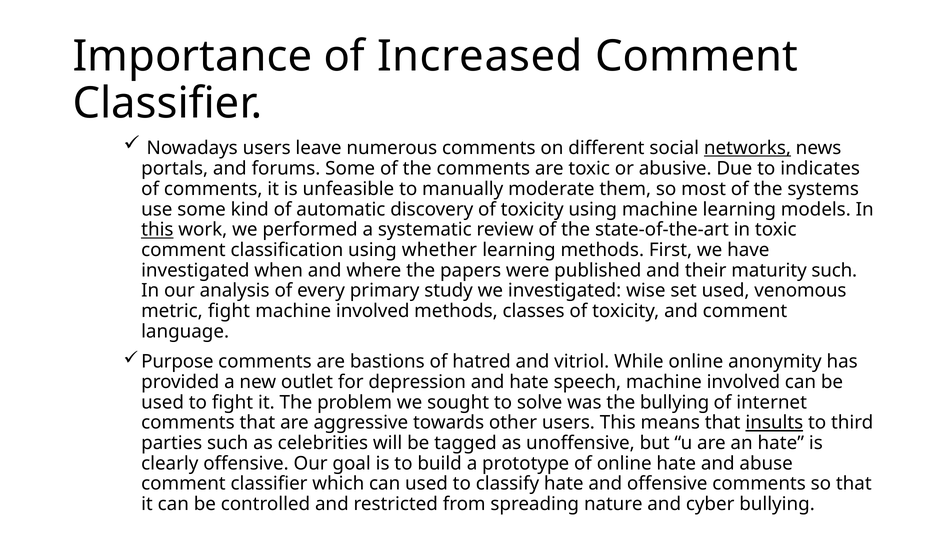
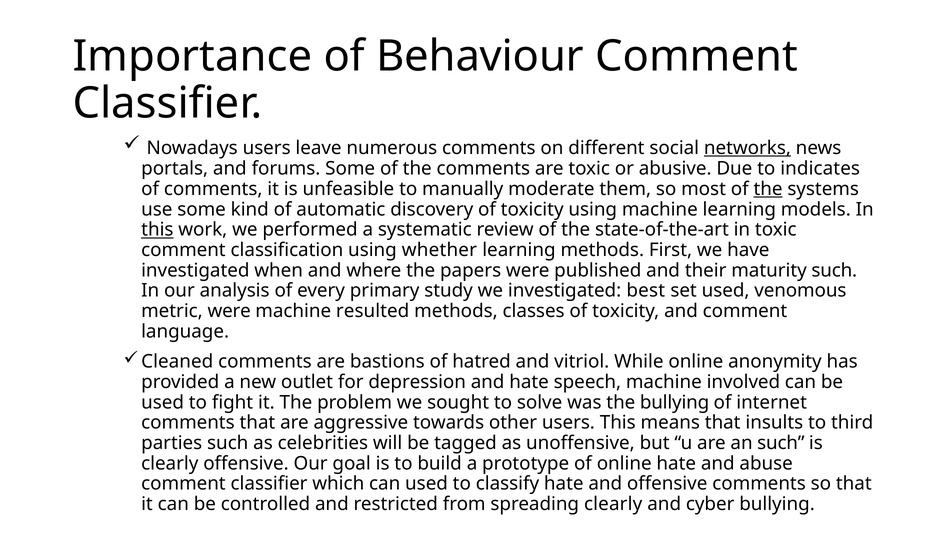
Increased: Increased -> Behaviour
the at (768, 189) underline: none -> present
wise: wise -> best
metric fight: fight -> were
involved at (373, 311): involved -> resulted
Purpose: Purpose -> Cleaned
insults underline: present -> none
an hate: hate -> such
spreading nature: nature -> clearly
